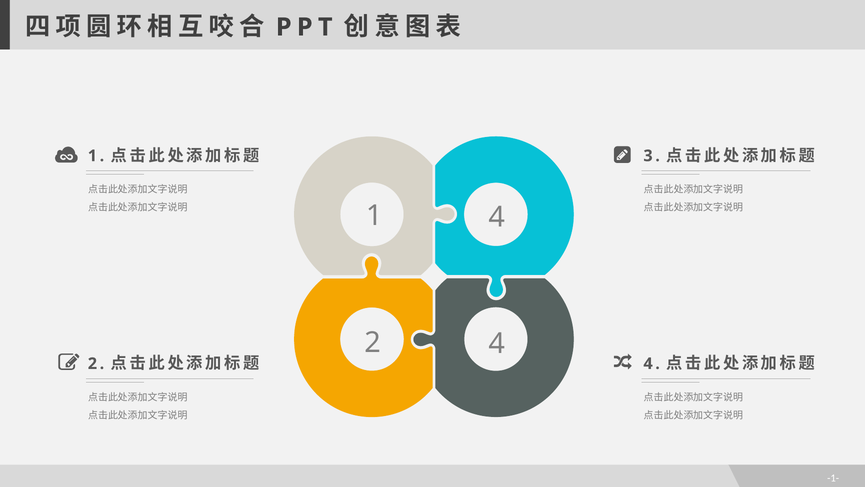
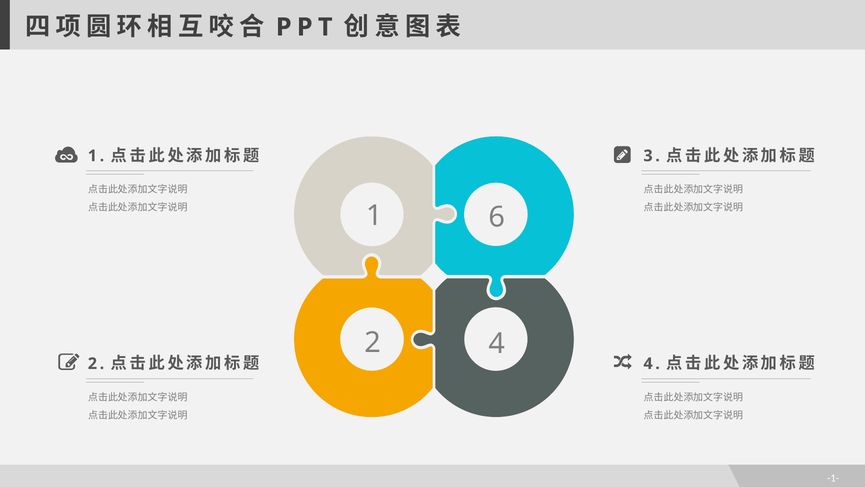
1 4: 4 -> 6
